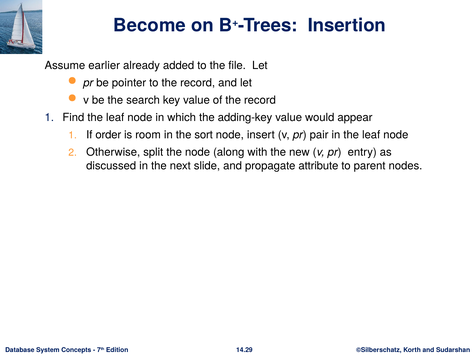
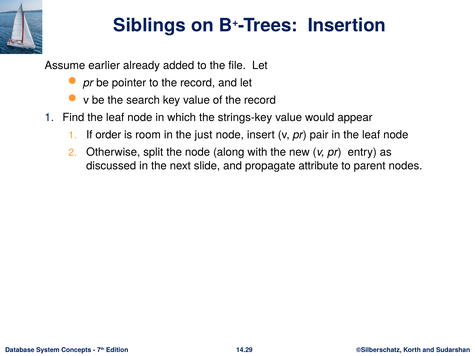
Become: Become -> Siblings
adding-key: adding-key -> strings-key
sort: sort -> just
